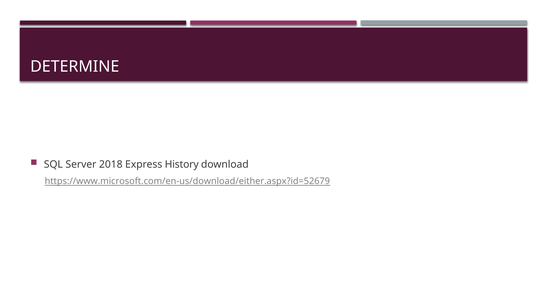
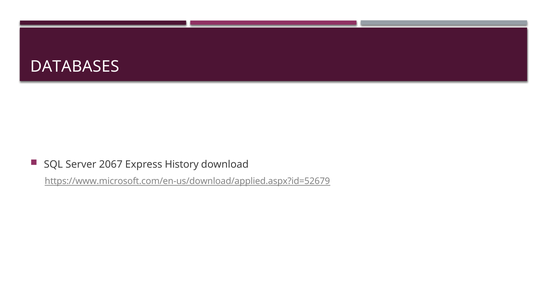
DETERMINE: DETERMINE -> DATABASES
2018: 2018 -> 2067
https://www.microsoft.com/en-us/download/either.aspx?id=52679: https://www.microsoft.com/en-us/download/either.aspx?id=52679 -> https://www.microsoft.com/en-us/download/applied.aspx?id=52679
